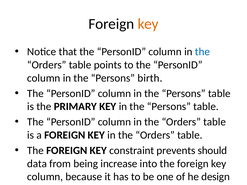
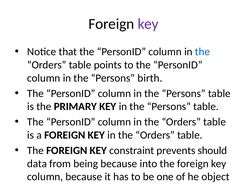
key at (148, 24) colour: orange -> purple
being increase: increase -> because
design: design -> object
